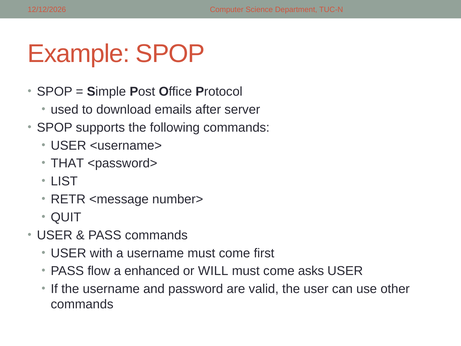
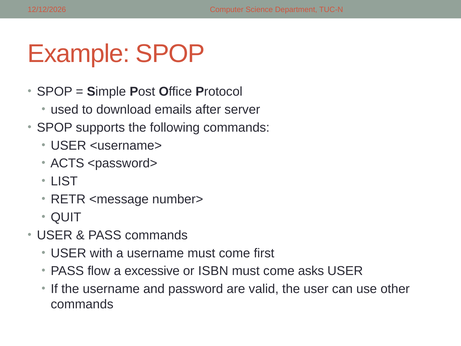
THAT: THAT -> ACTS
enhanced: enhanced -> excessive
WILL: WILL -> ISBN
